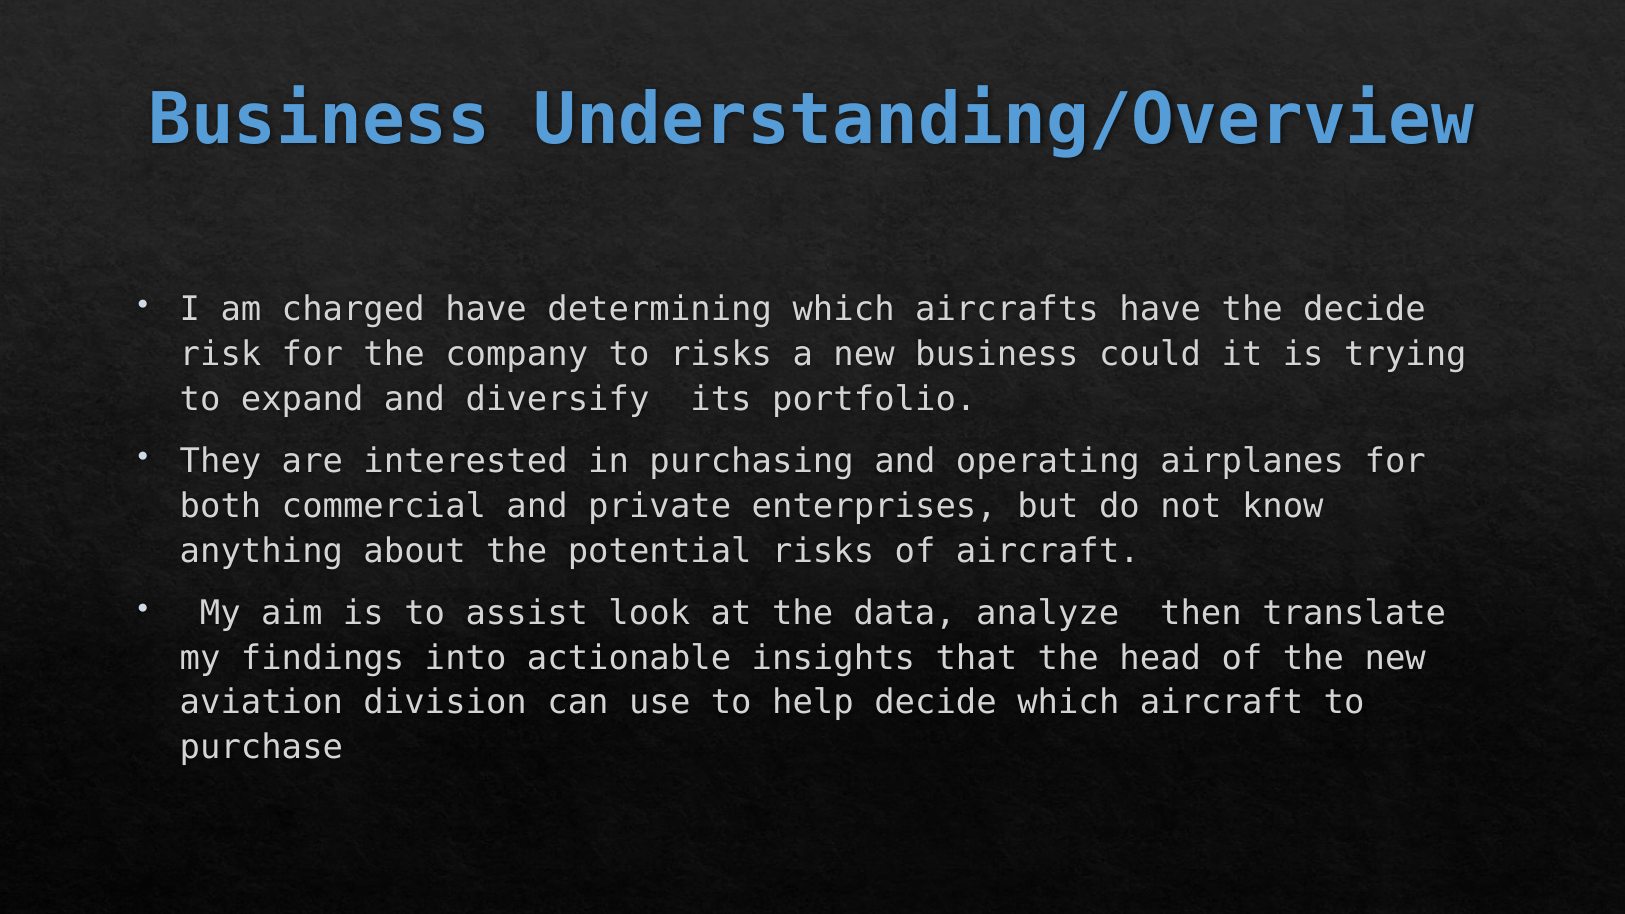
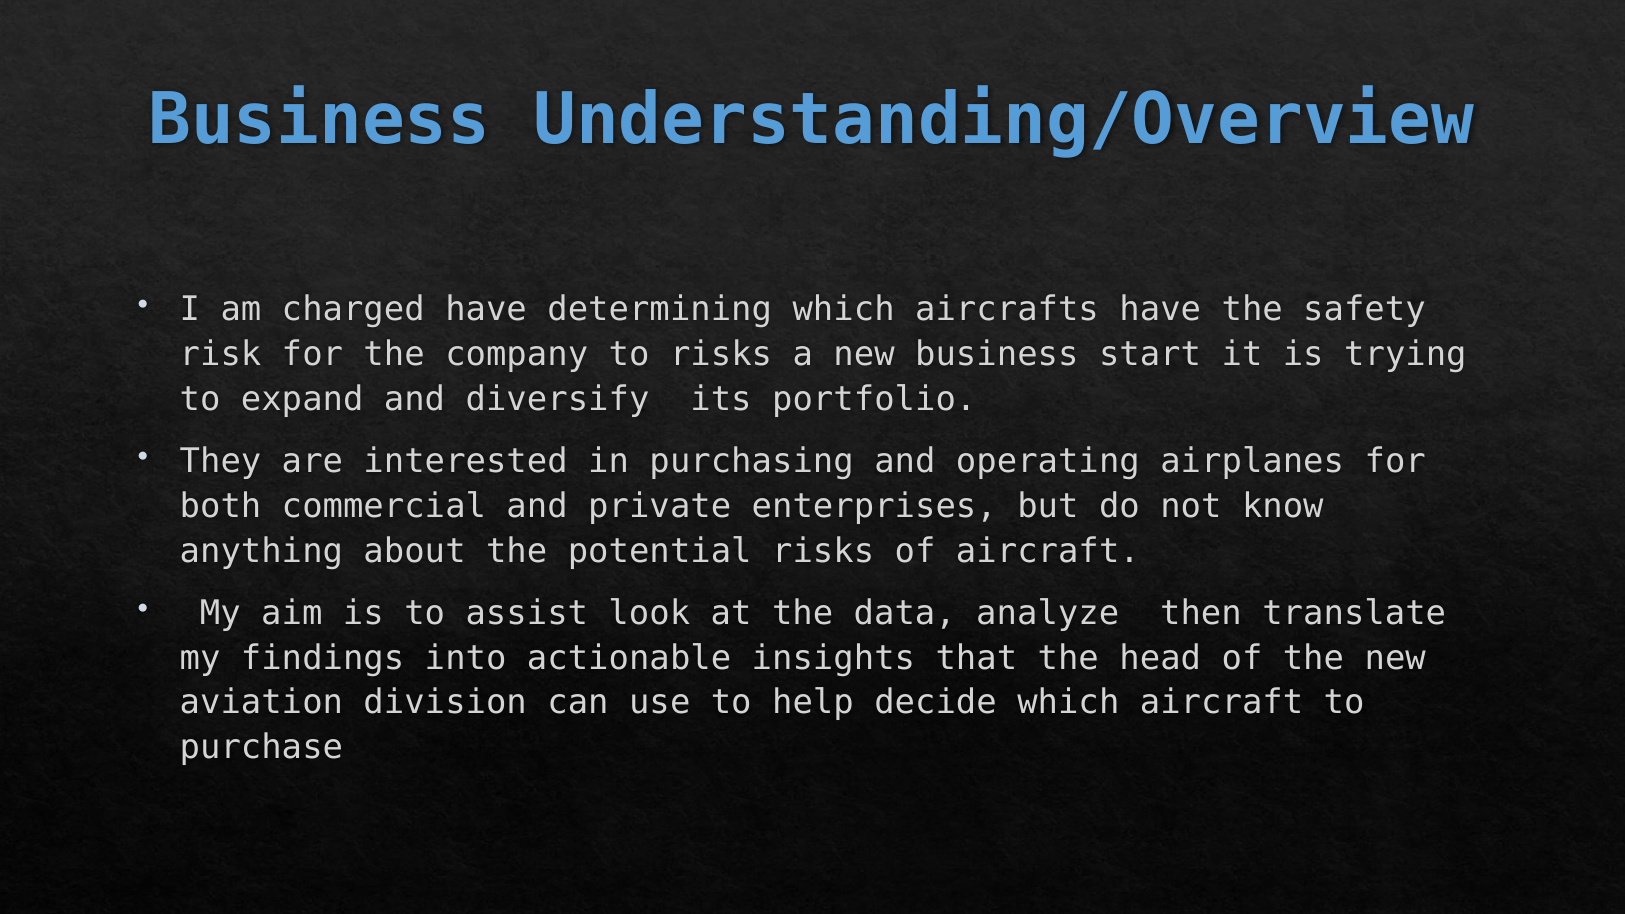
the decide: decide -> safety
could: could -> start
